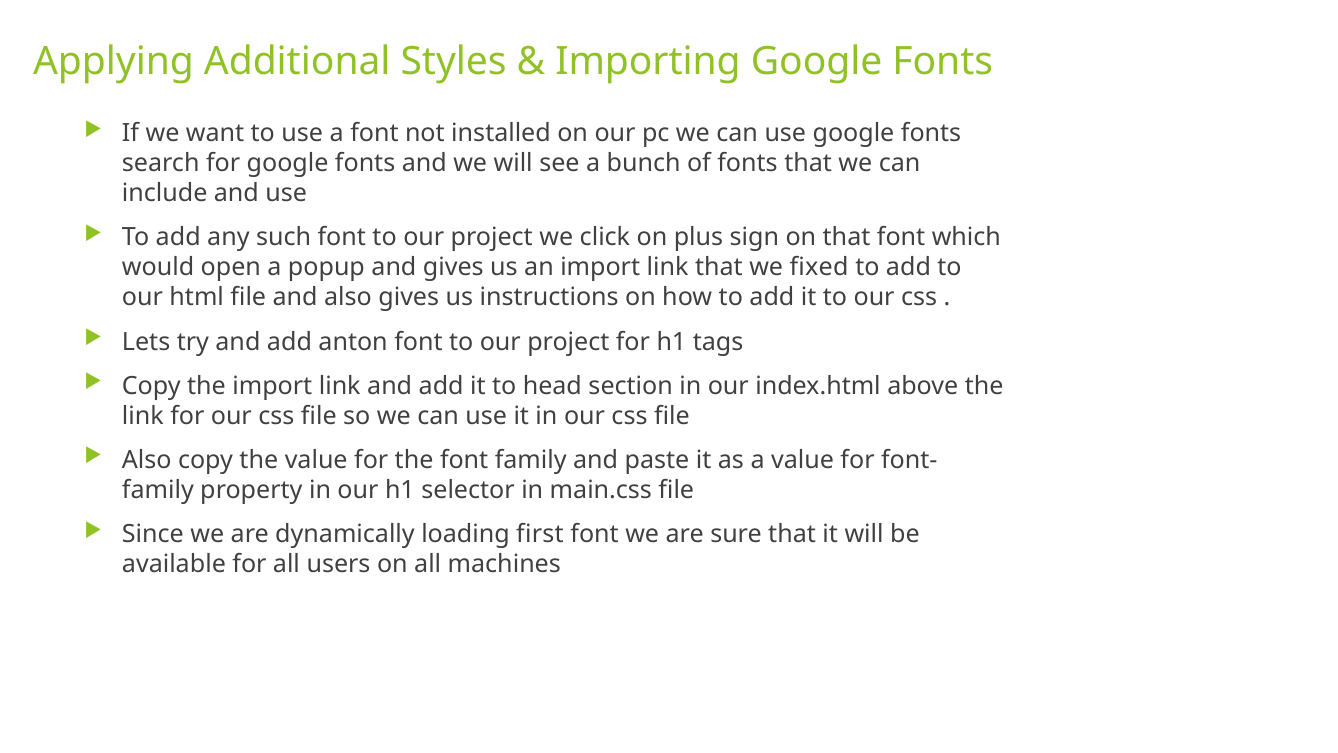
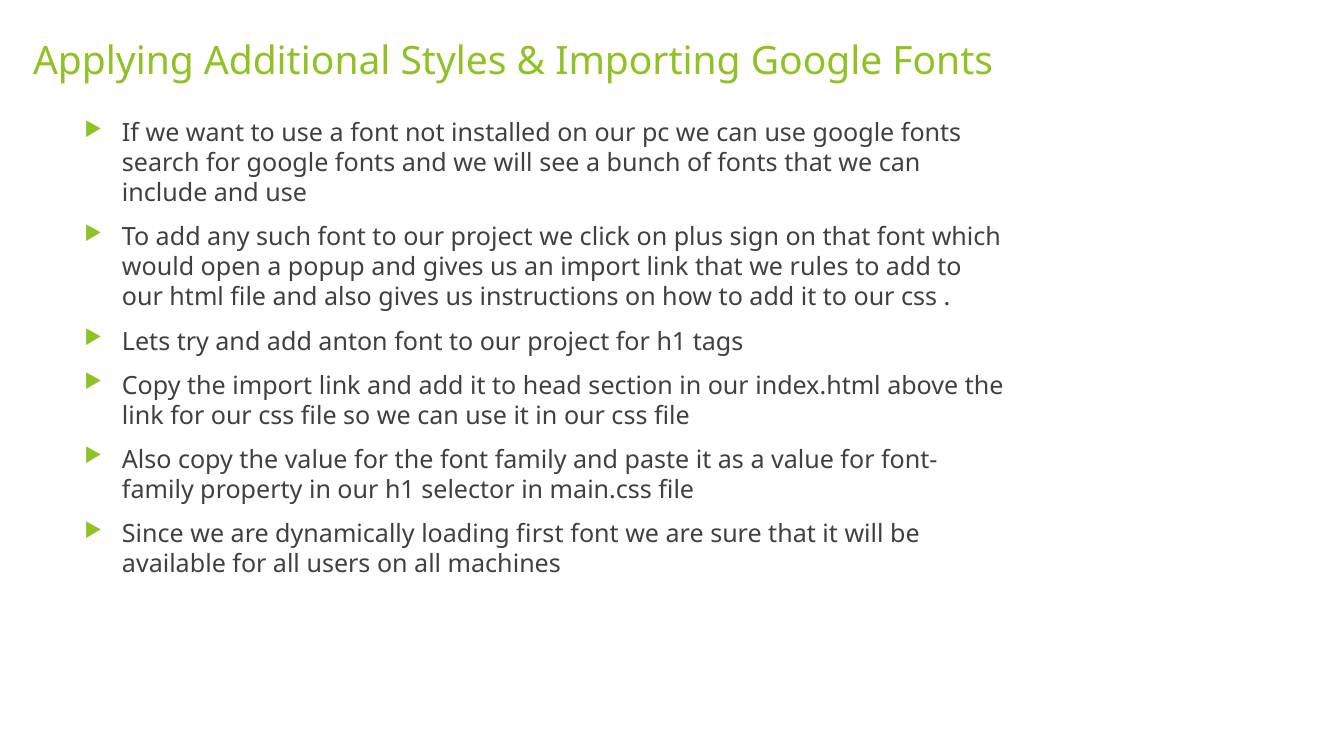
fixed: fixed -> rules
